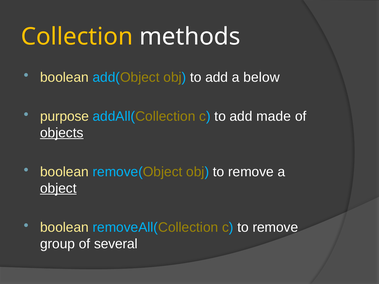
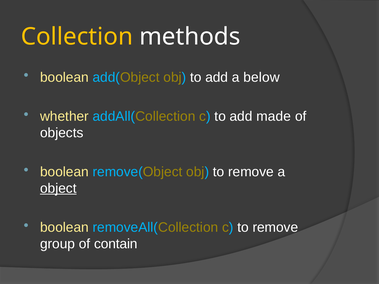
purpose: purpose -> whether
objects underline: present -> none
several: several -> contain
